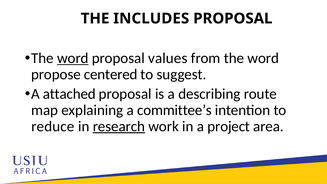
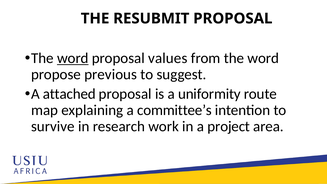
INCLUDES: INCLUDES -> RESUBMIT
centered: centered -> previous
describing: describing -> uniformity
reduce: reduce -> survive
research underline: present -> none
